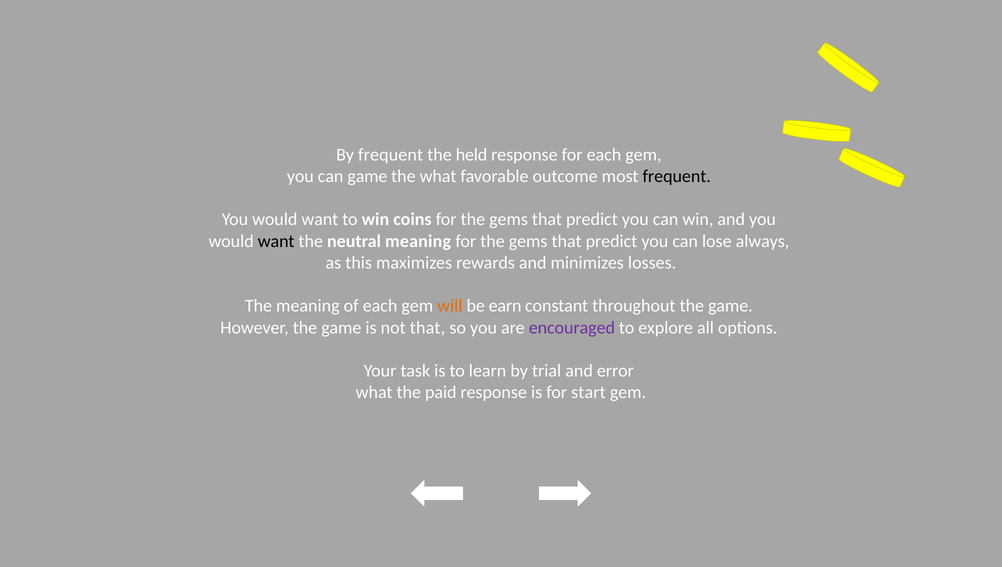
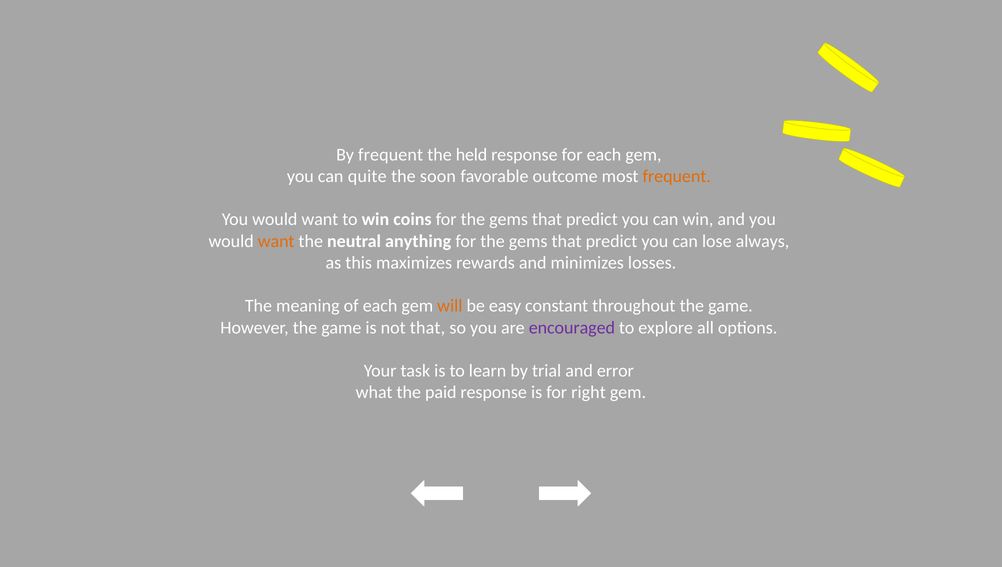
can game: game -> quite
the what: what -> soon
frequent at (677, 176) colour: black -> orange
want at (276, 241) colour: black -> orange
neutral meaning: meaning -> anything
earn: earn -> easy
start: start -> right
